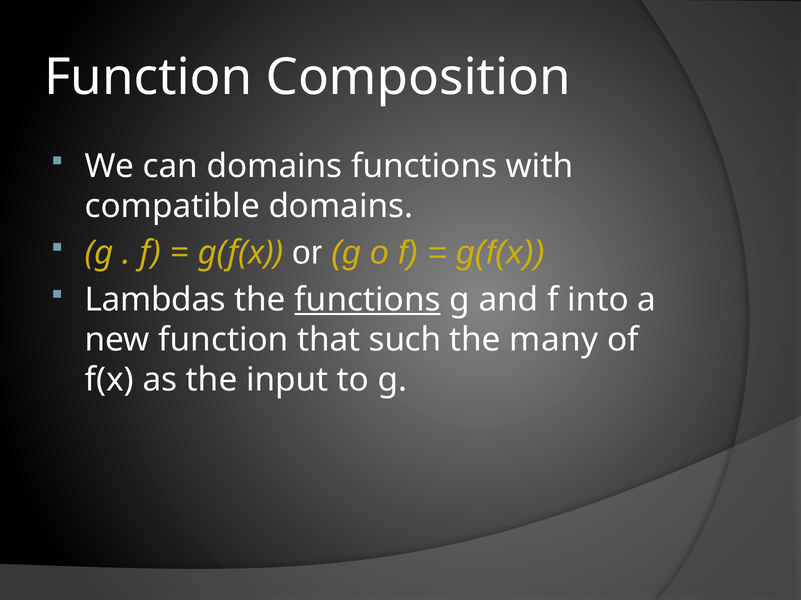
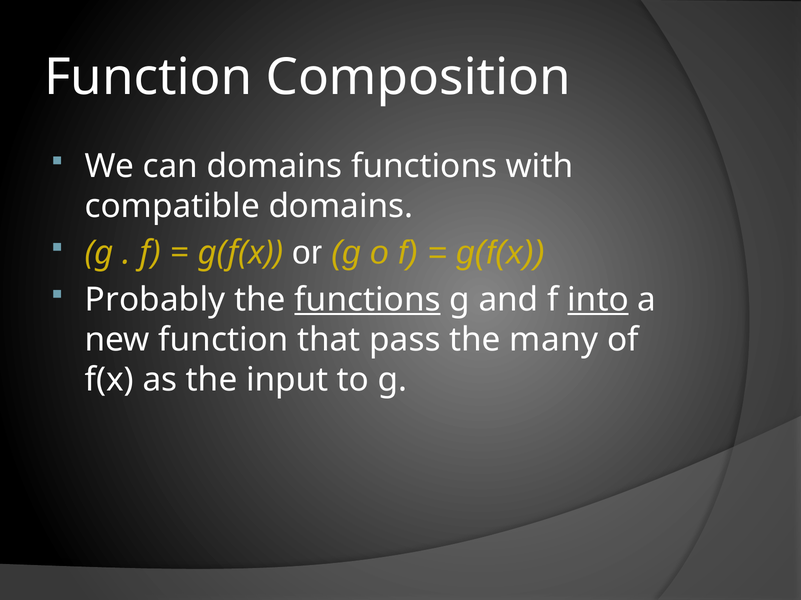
Lambdas: Lambdas -> Probably
into underline: none -> present
such: such -> pass
